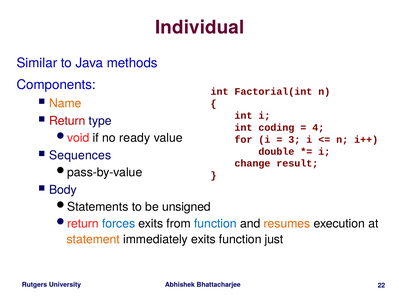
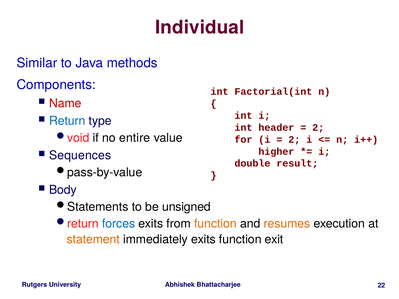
Name colour: orange -> red
Return colour: red -> blue
coding: coding -> header
4 at (318, 128): 4 -> 2
ready: ready -> entire
3 at (294, 140): 3 -> 2
double: double -> higher
change: change -> double
function at (215, 224) colour: blue -> orange
just: just -> exit
